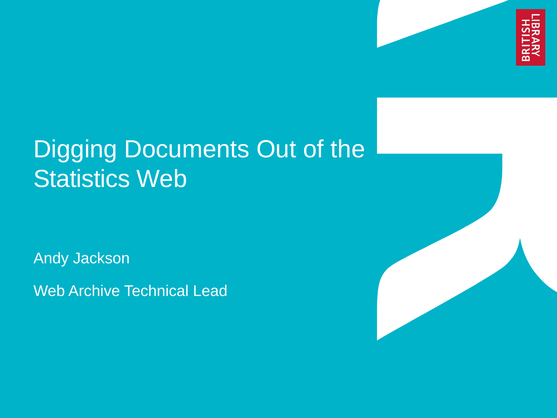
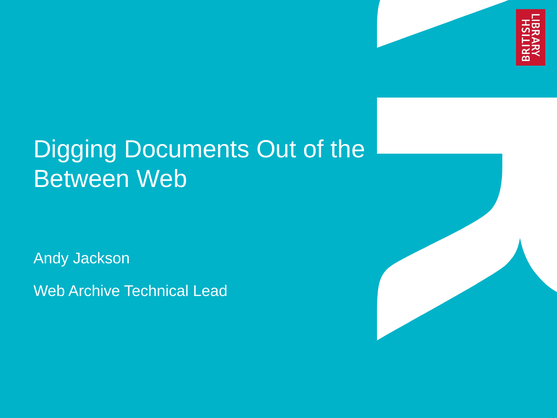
Statistics: Statistics -> Between
